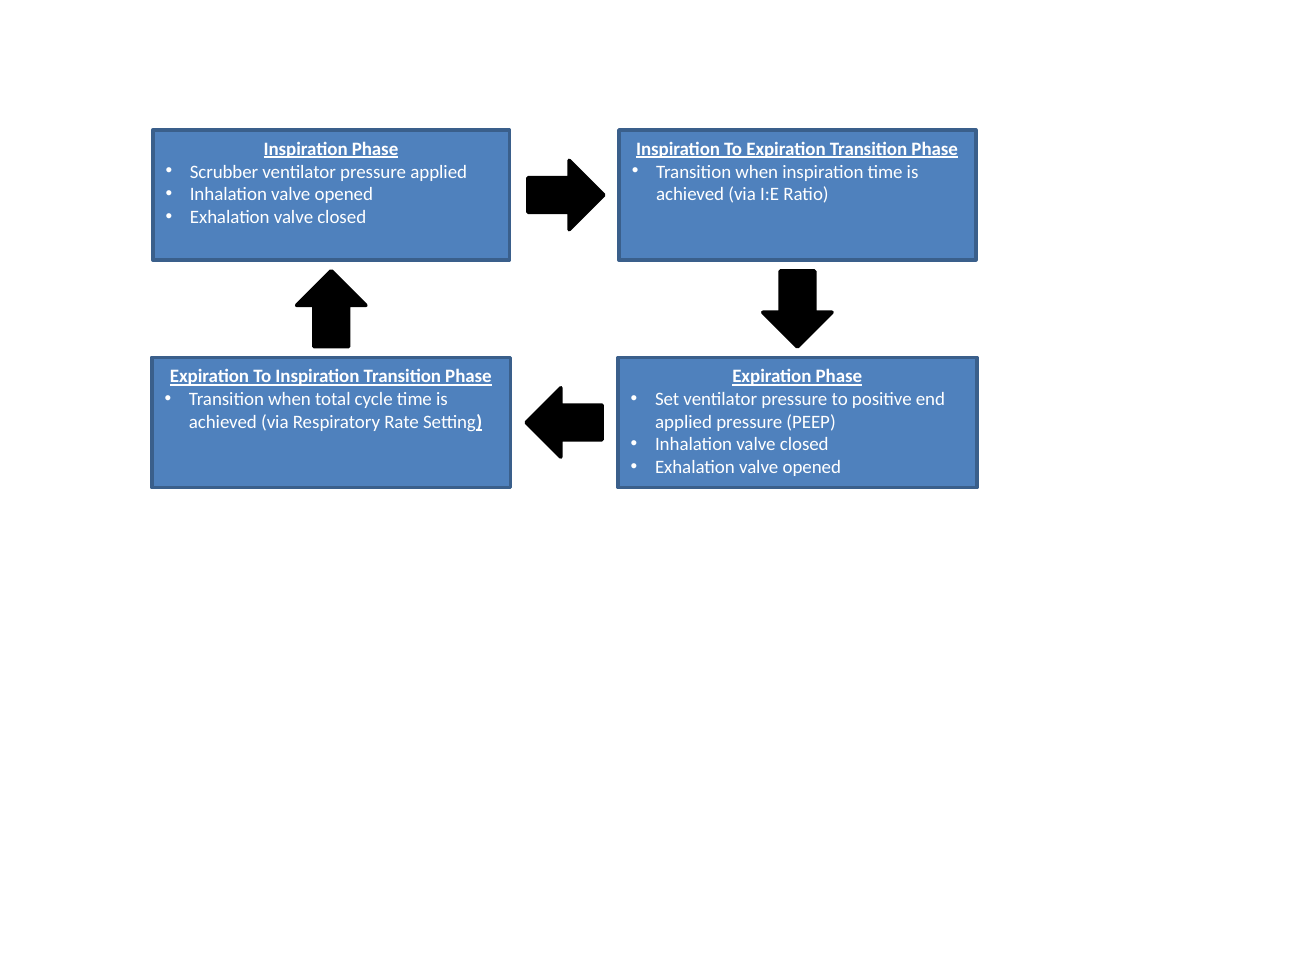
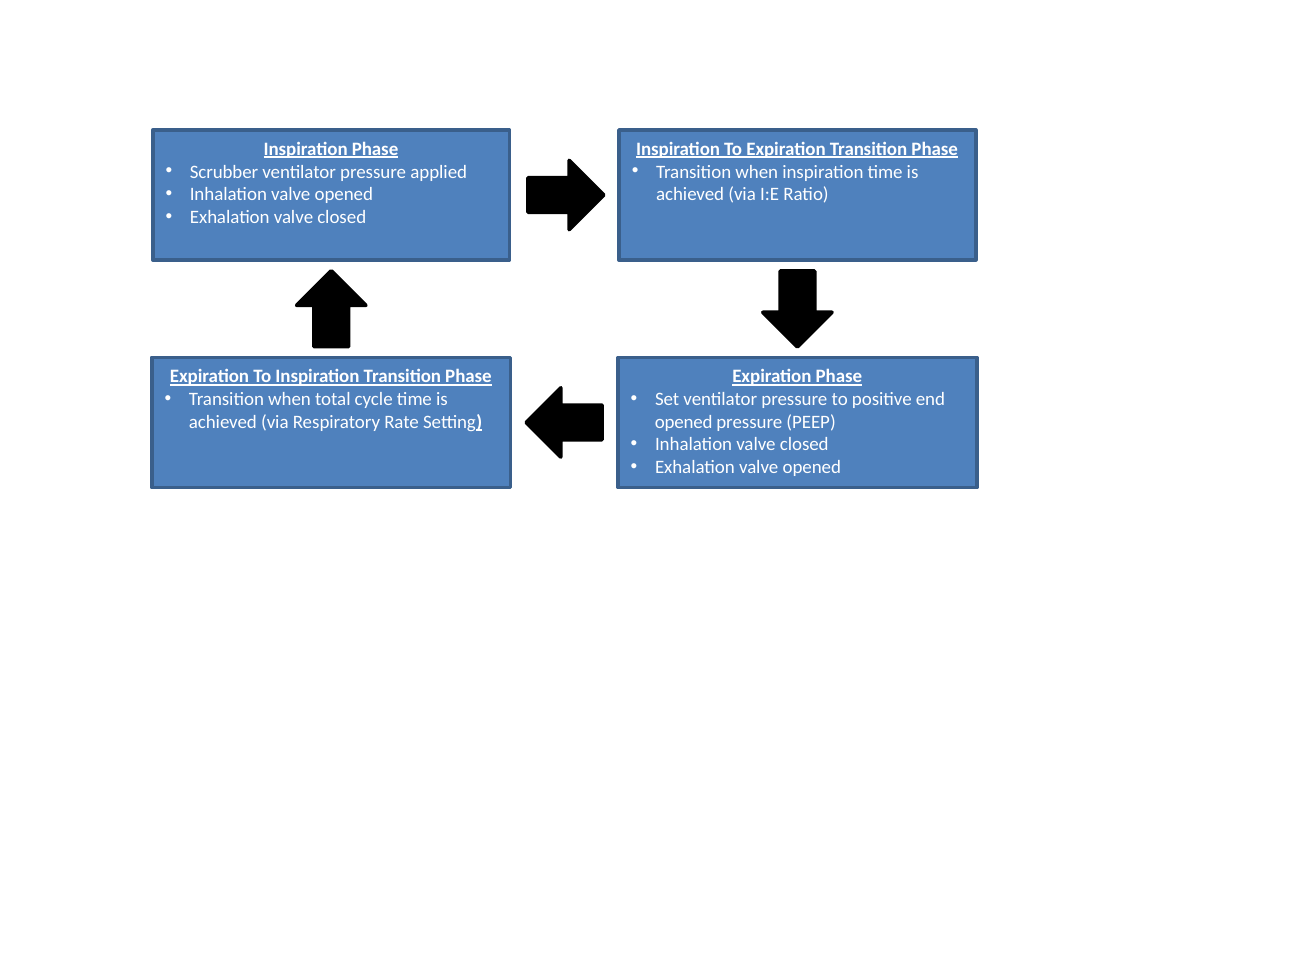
applied at (684, 422): applied -> opened
